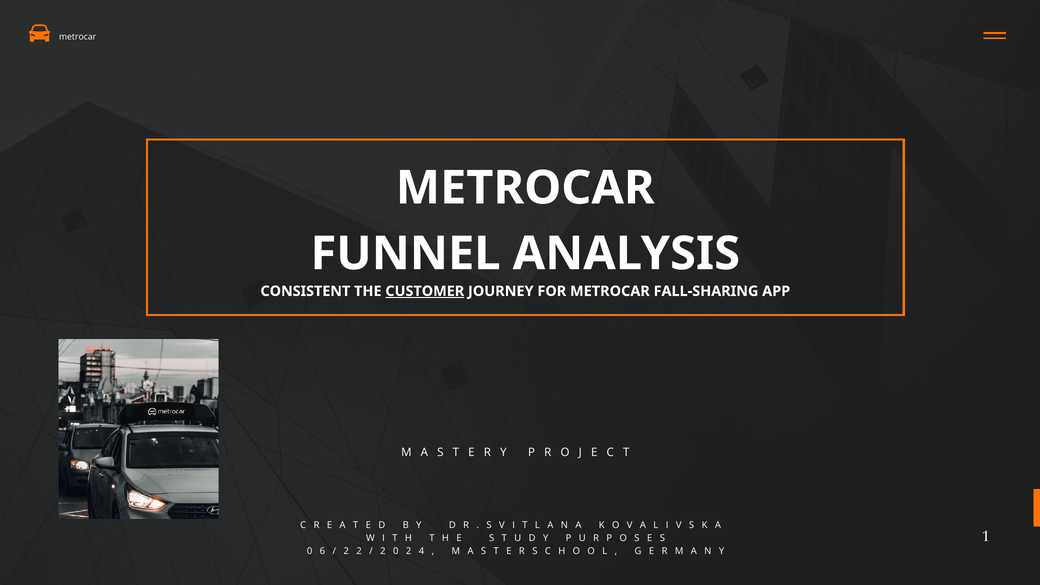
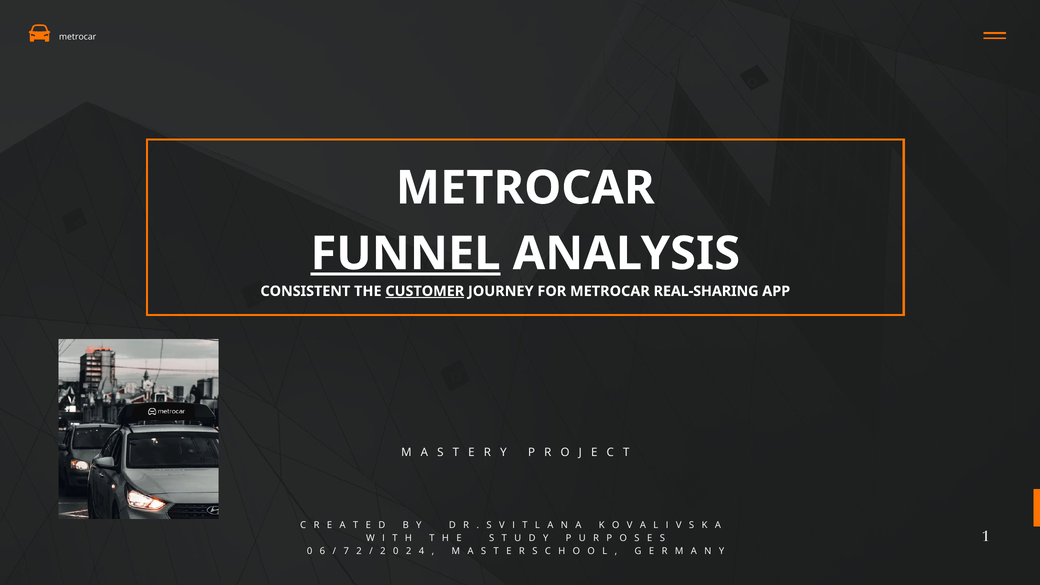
FUNNEL underline: none -> present
FALL-SHARING: FALL-SHARING -> REAL-SHARING
2 at (346, 551): 2 -> 7
